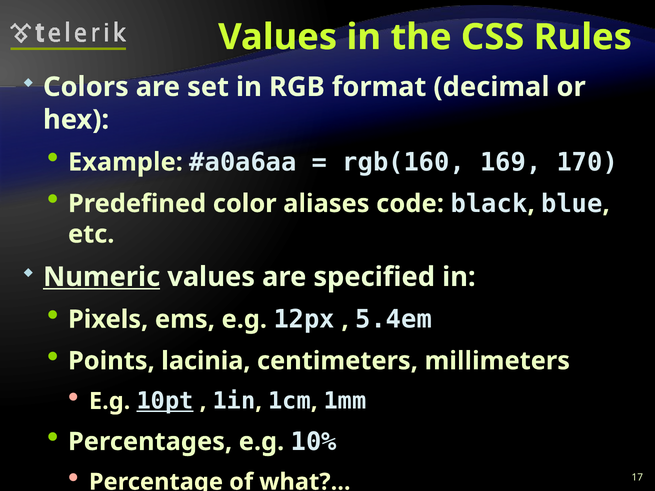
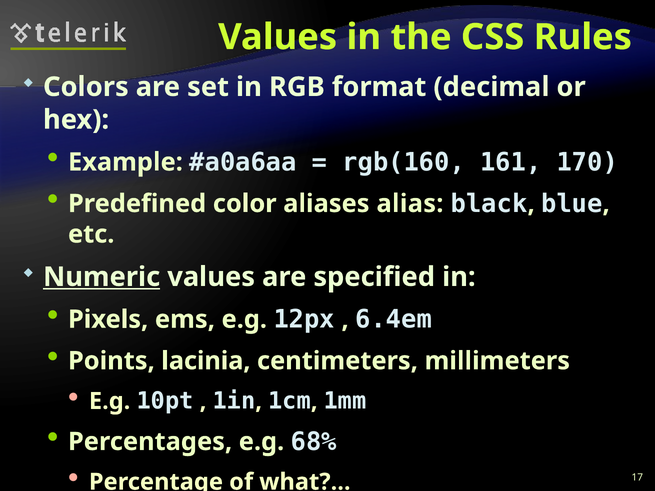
169: 169 -> 161
code: code -> alias
5.4em: 5.4em -> 6.4em
10pt underline: present -> none
10%: 10% -> 68%
